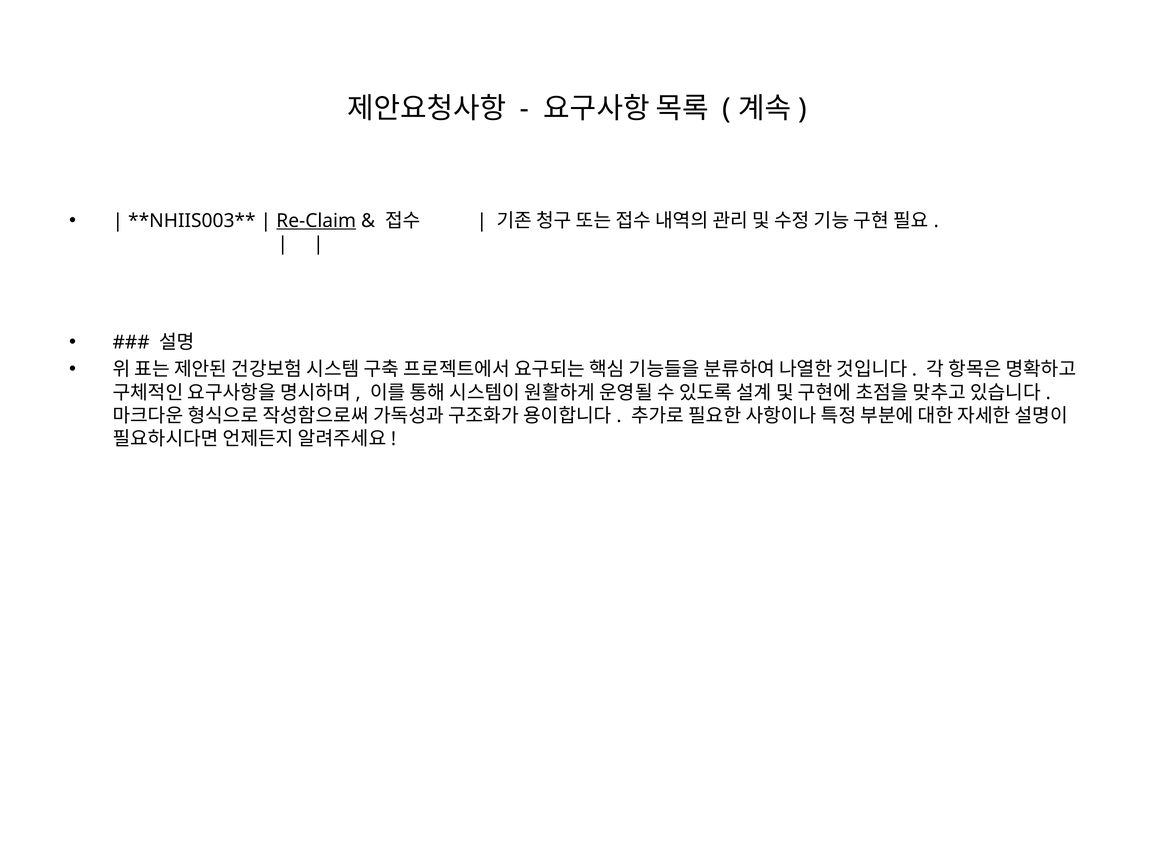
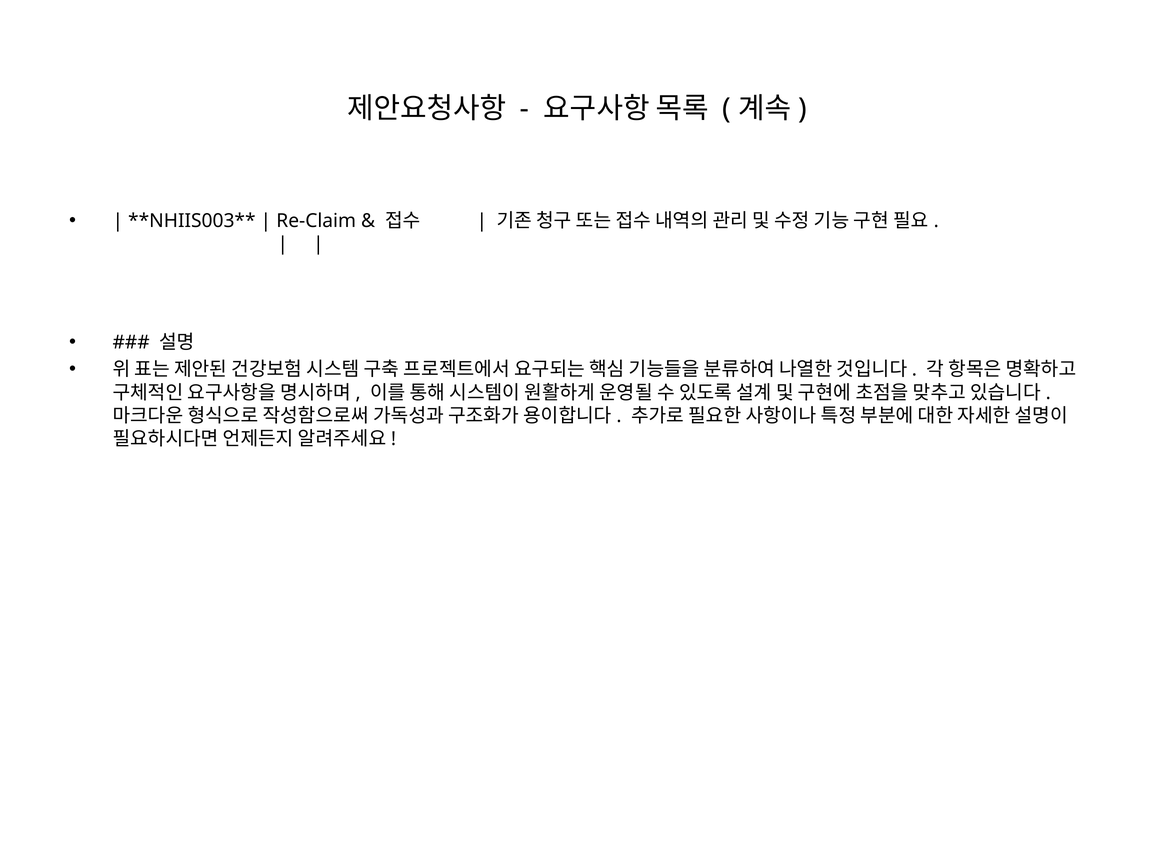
Re-Claim underline: present -> none
